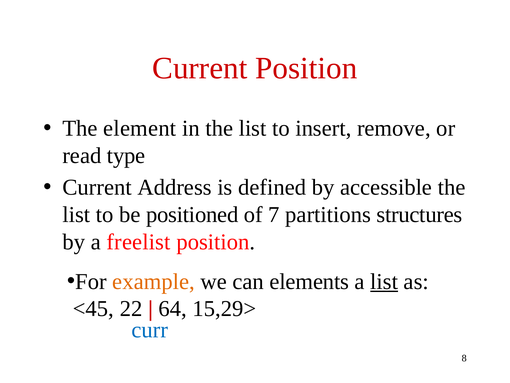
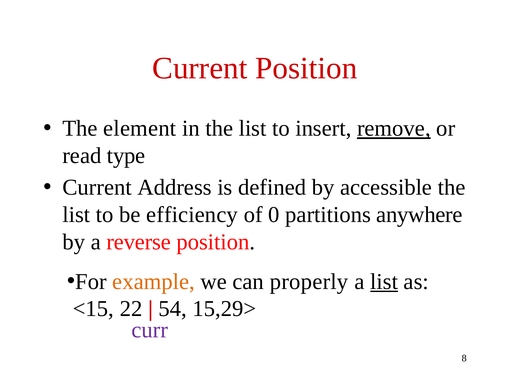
remove underline: none -> present
positioned: positioned -> efficiency
7: 7 -> 0
structures: structures -> anywhere
freelist: freelist -> reverse
elements: elements -> properly
<45: <45 -> <15
64: 64 -> 54
curr colour: blue -> purple
